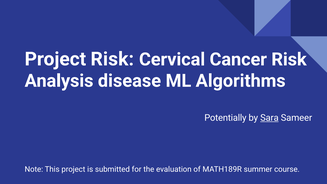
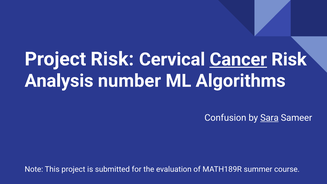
Cancer underline: none -> present
disease: disease -> number
Potentially: Potentially -> Confusion
